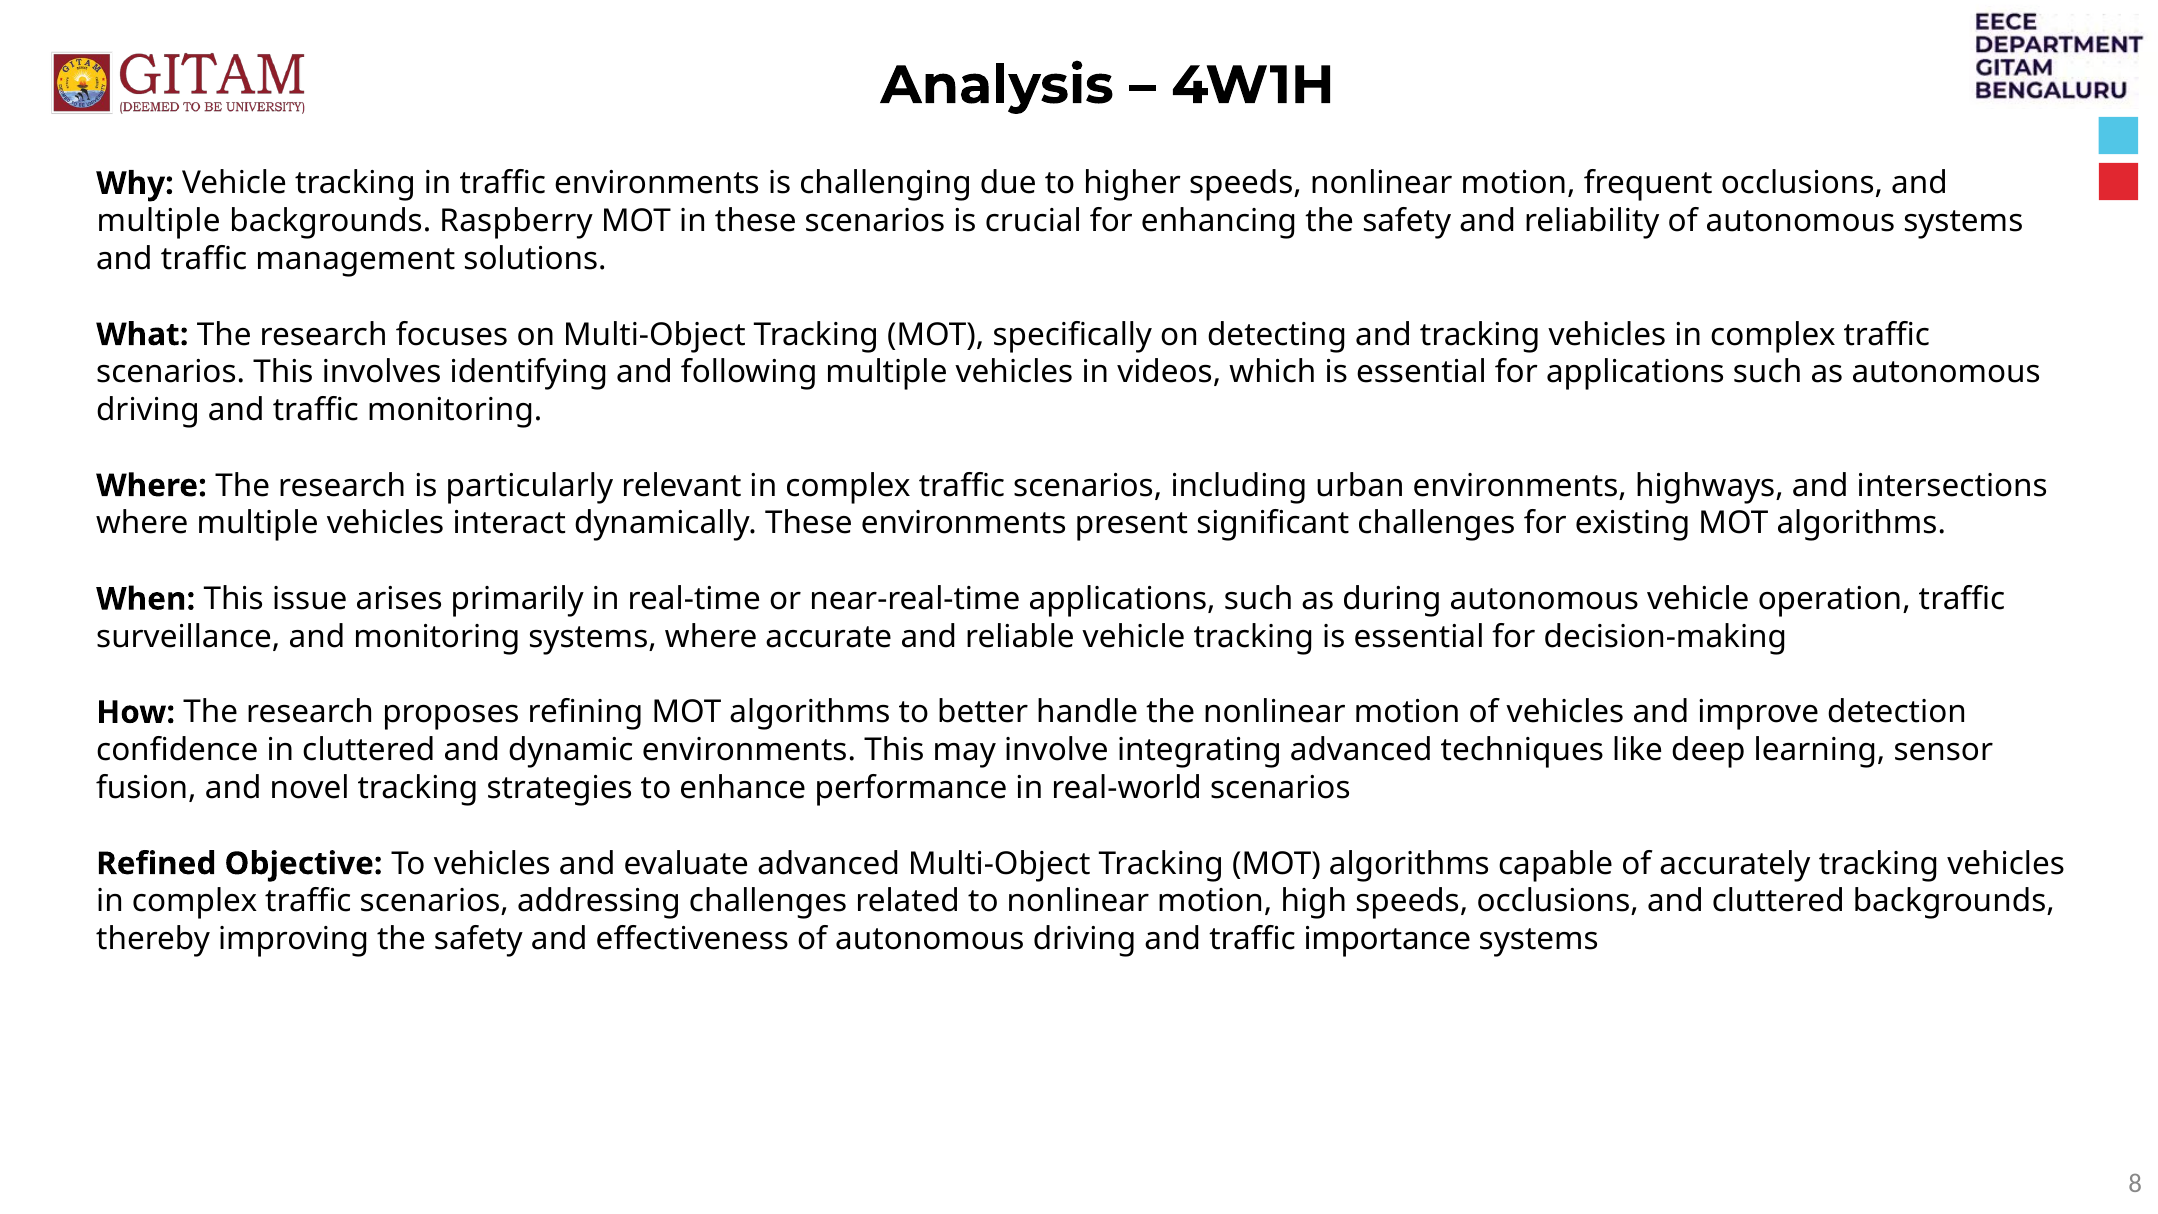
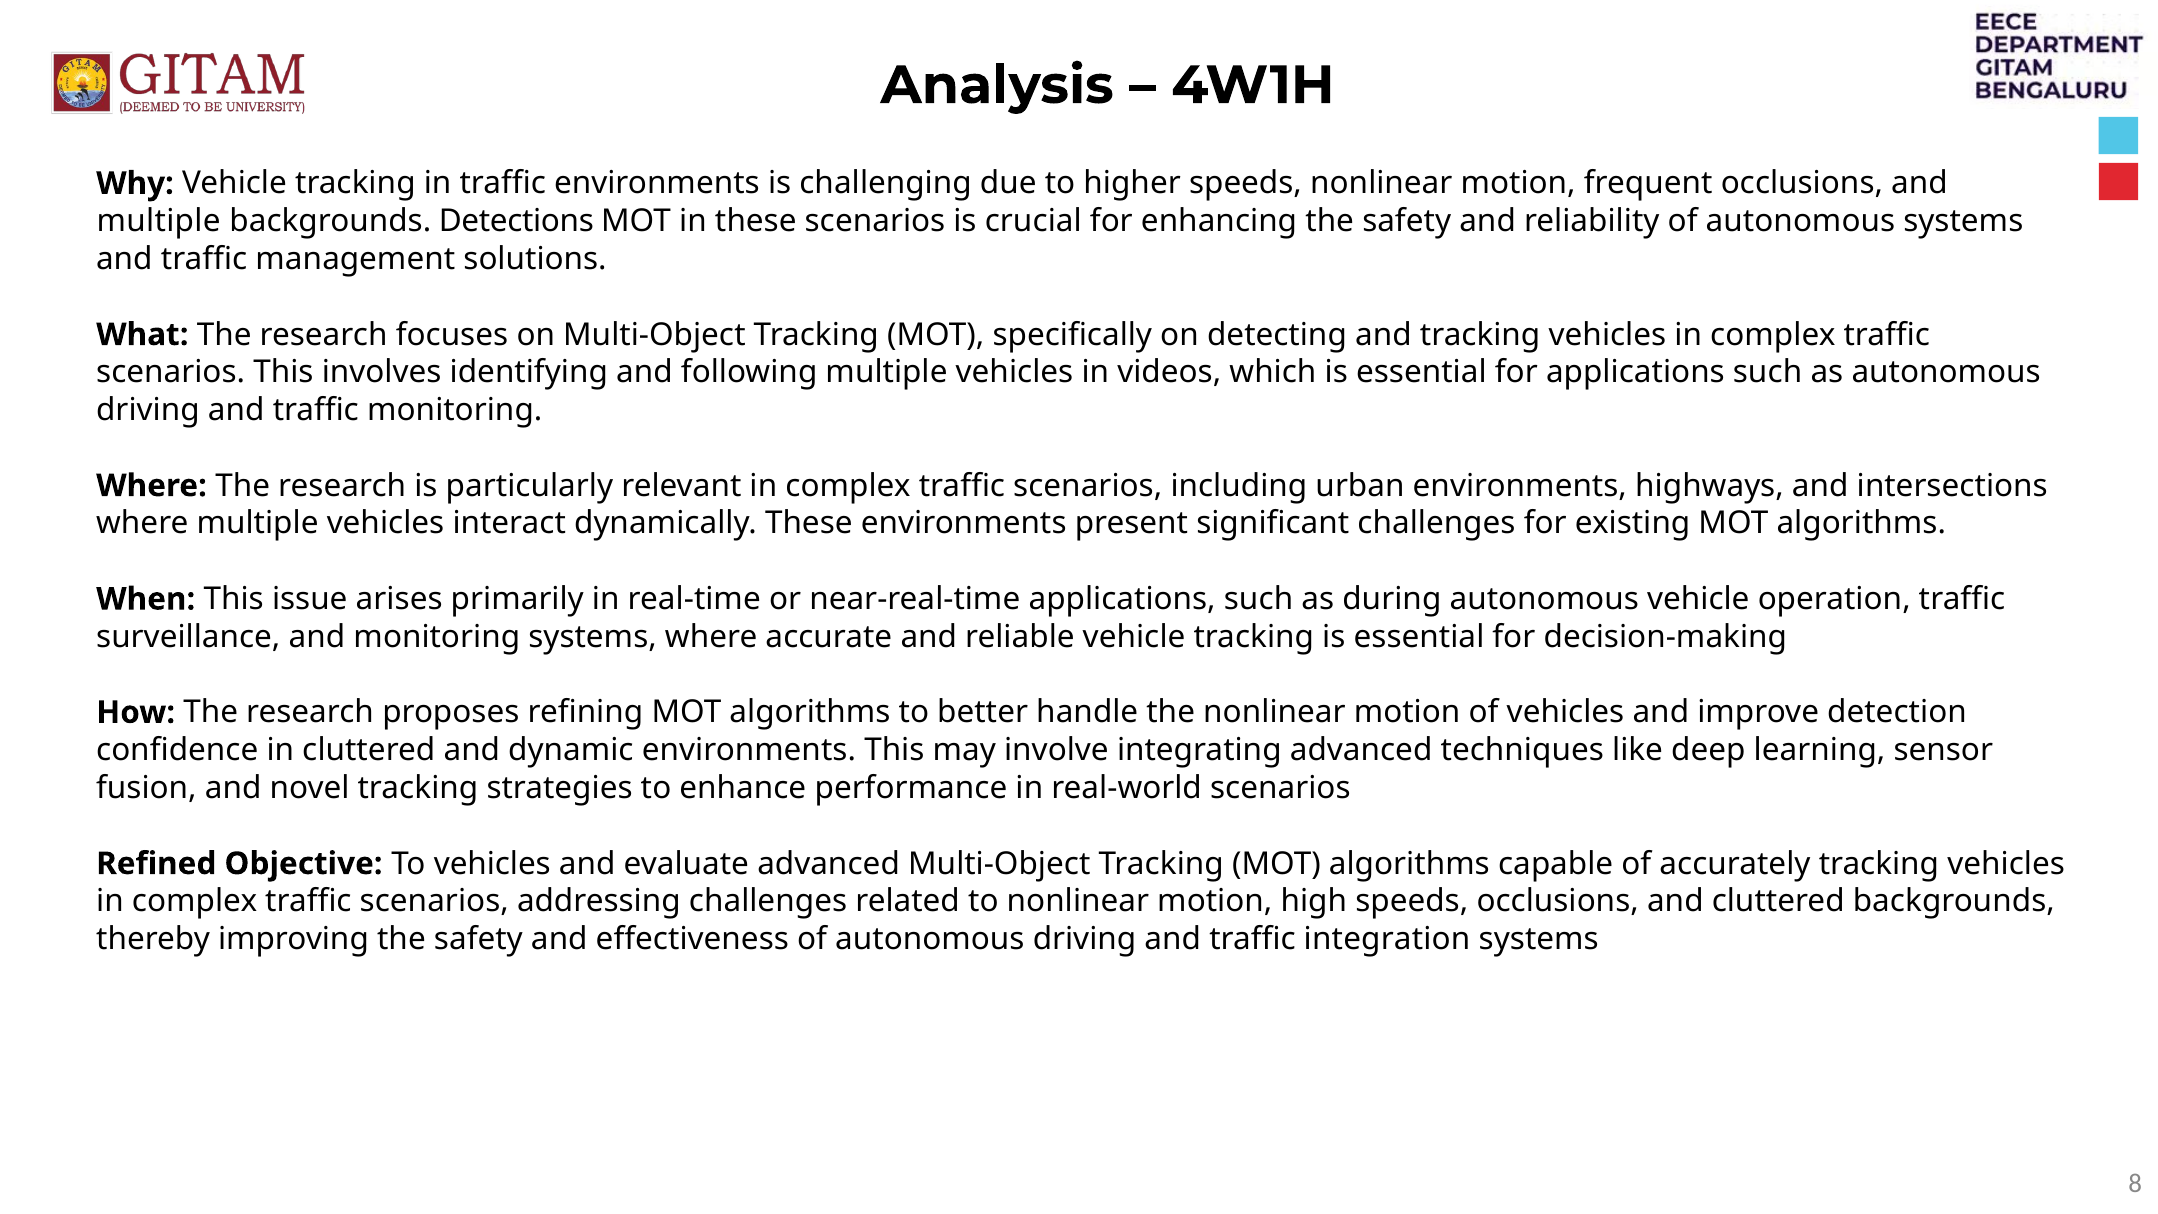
Raspberry: Raspberry -> Detections
importance: importance -> integration
